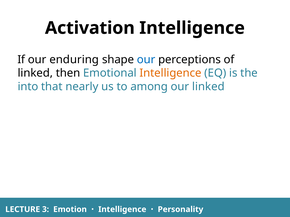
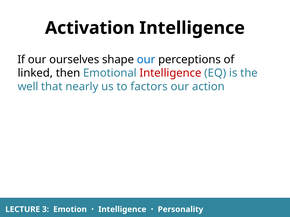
enduring: enduring -> ourselves
Intelligence at (171, 73) colour: orange -> red
into: into -> well
among: among -> factors
our linked: linked -> action
